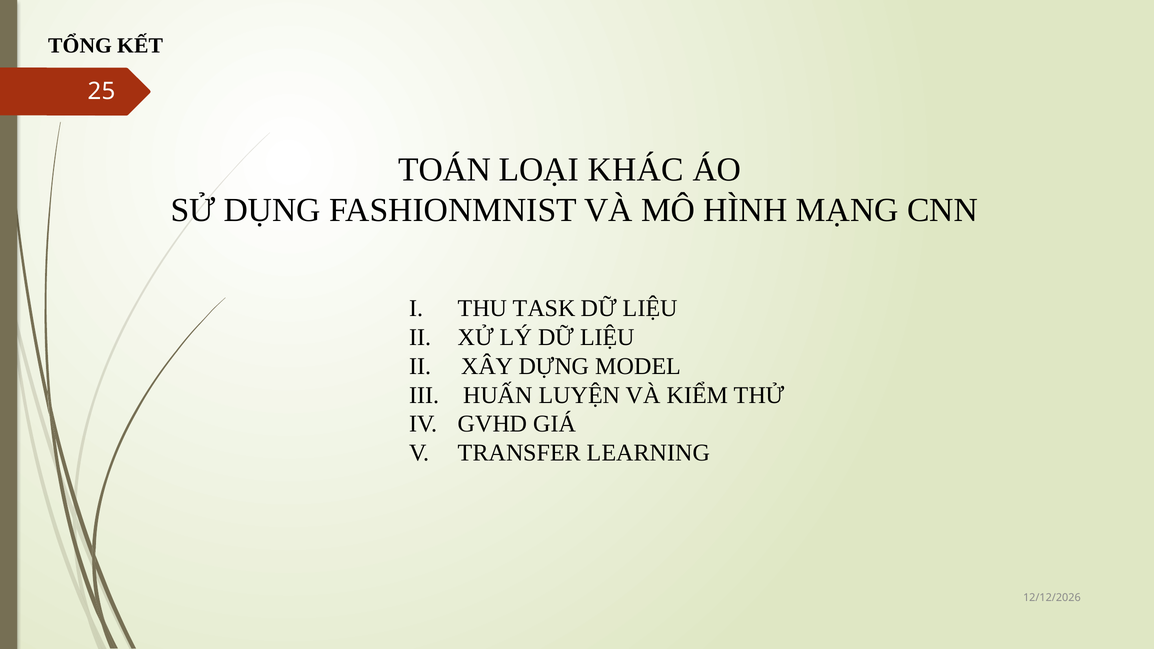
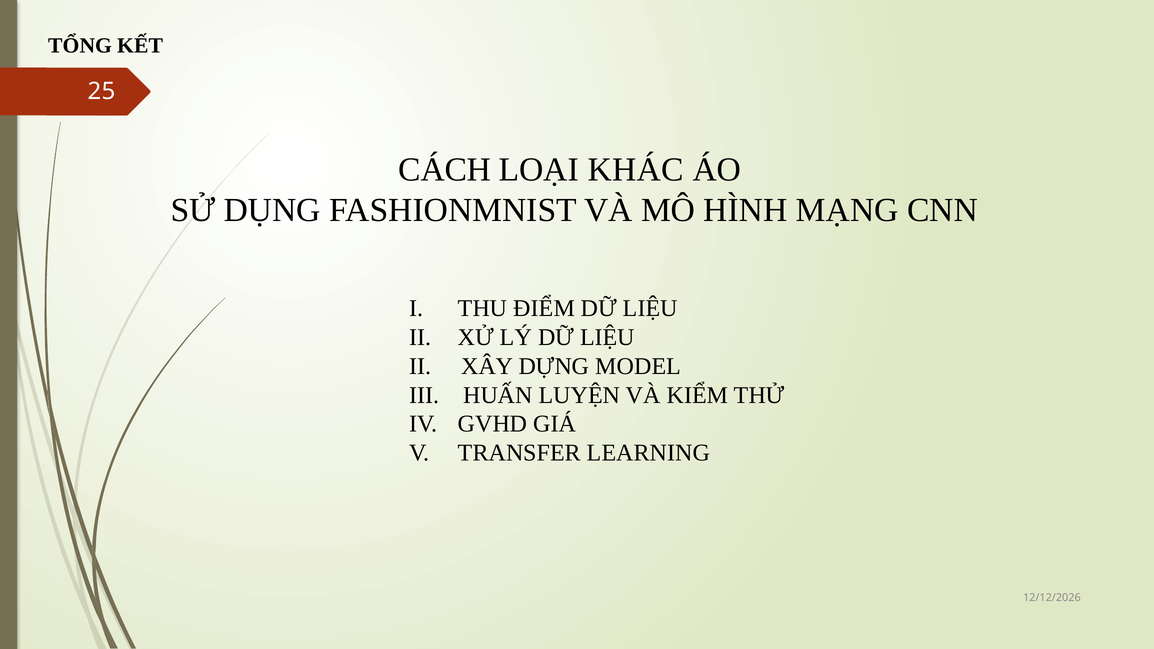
TOÁN: TOÁN -> CÁCH
TASK: TASK -> ĐIỂM
